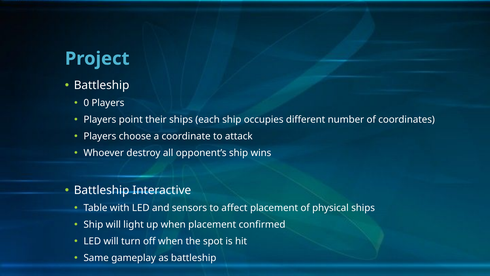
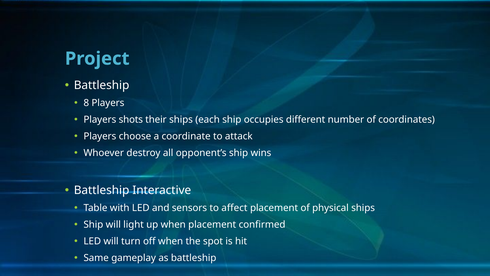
0: 0 -> 8
point: point -> shots
